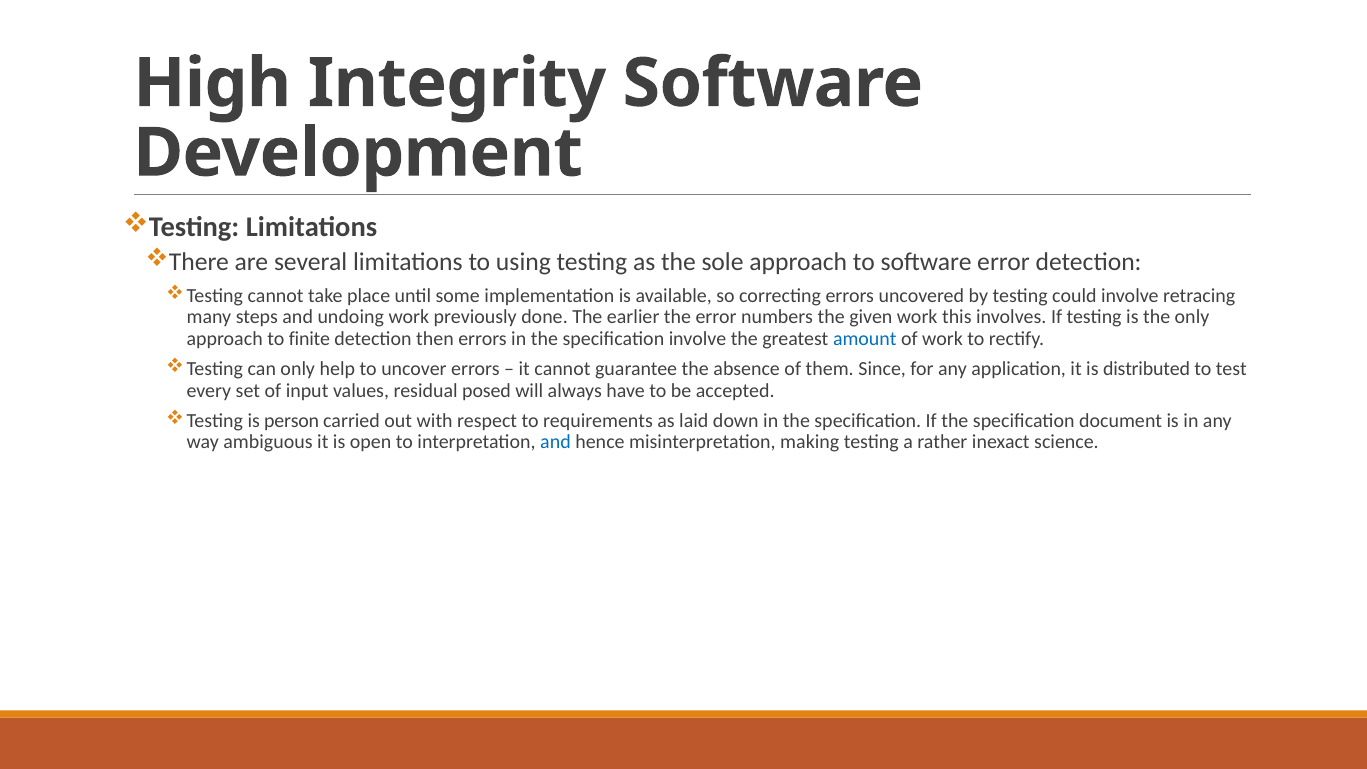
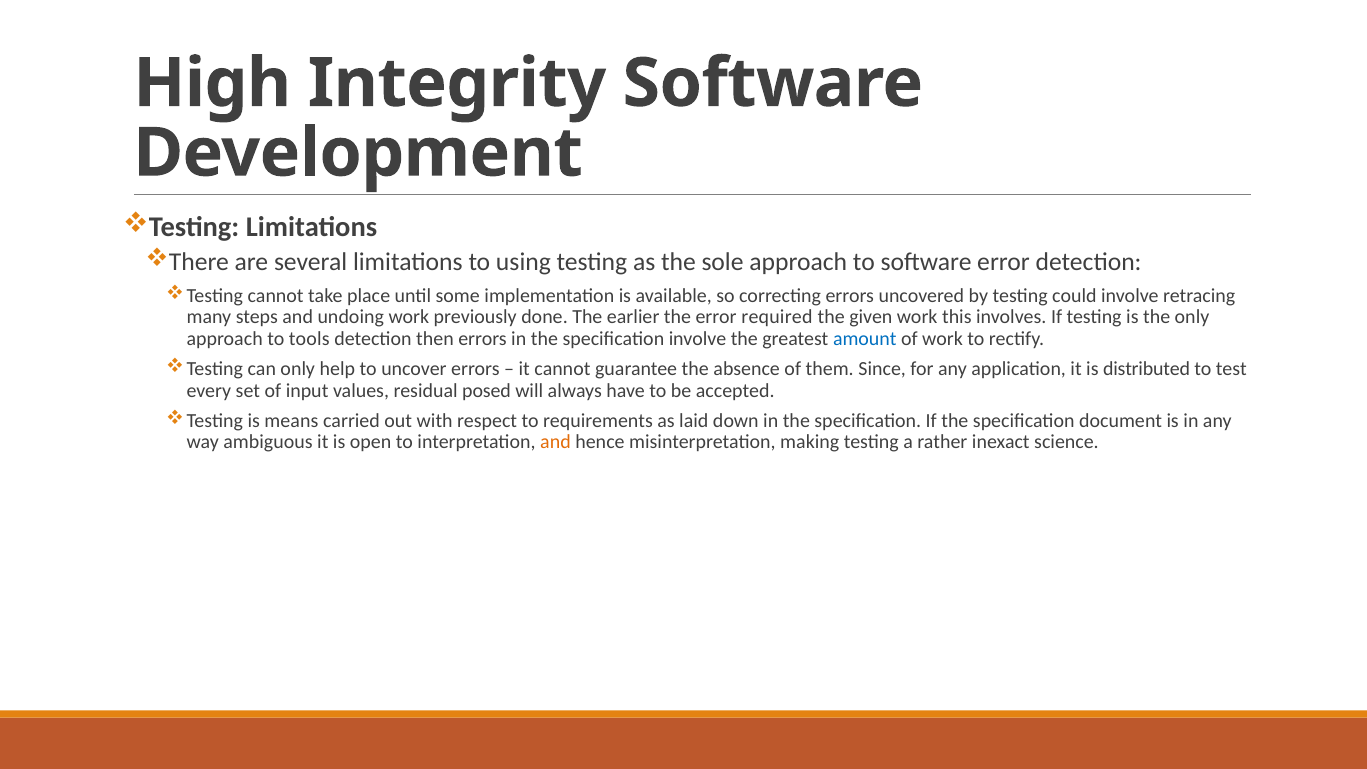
numbers: numbers -> required
finite: finite -> tools
person: person -> means
and at (555, 442) colour: blue -> orange
